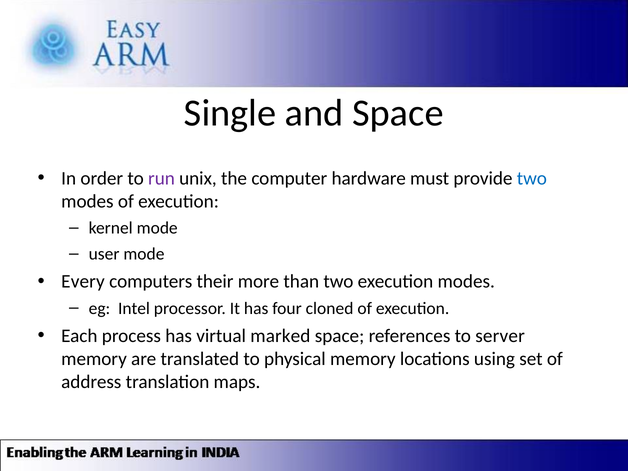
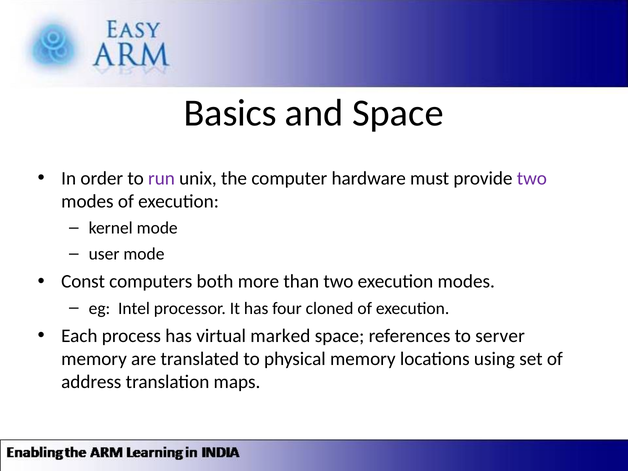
Single: Single -> Basics
two at (532, 178) colour: blue -> purple
Every: Every -> Const
their: their -> both
